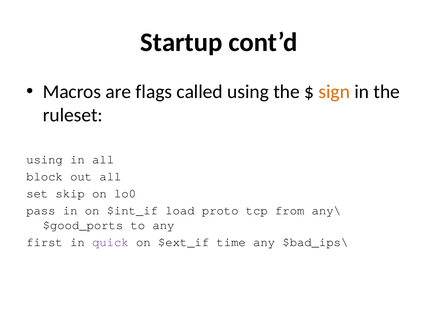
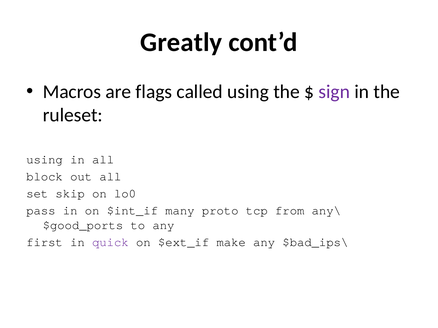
Startup: Startup -> Greatly
sign colour: orange -> purple
load: load -> many
time: time -> make
